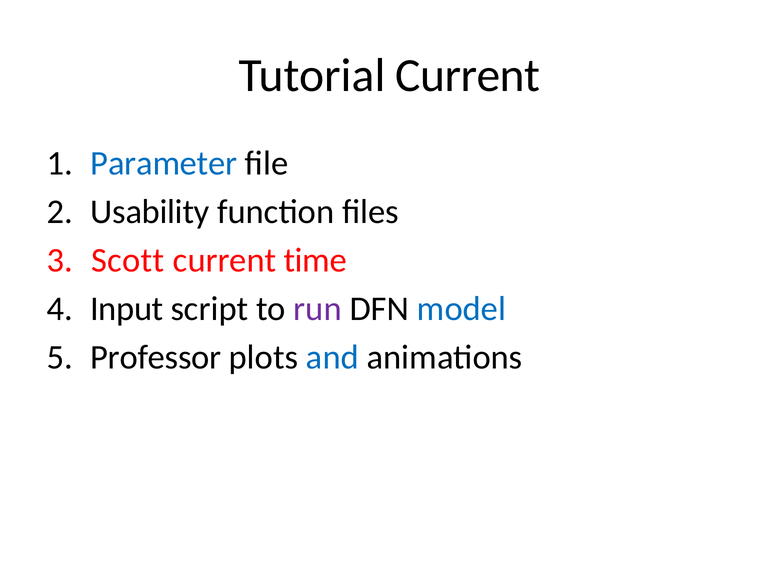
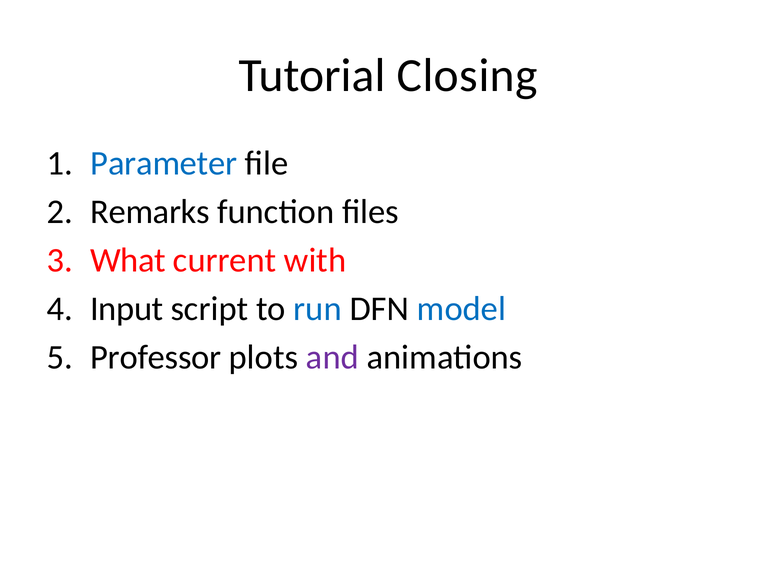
Tutorial Current: Current -> Closing
Usability: Usability -> Remarks
Scott: Scott -> What
time: time -> with
run colour: purple -> blue
and colour: blue -> purple
